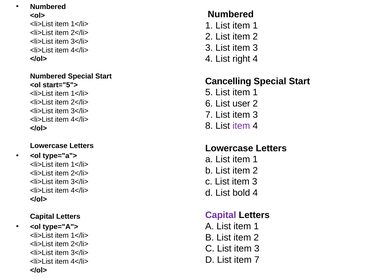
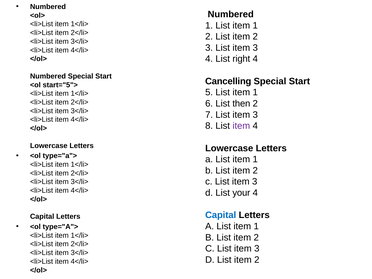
user: user -> then
bold: bold -> your
Capital at (221, 215) colour: purple -> blue
D List item 7: 7 -> 2
